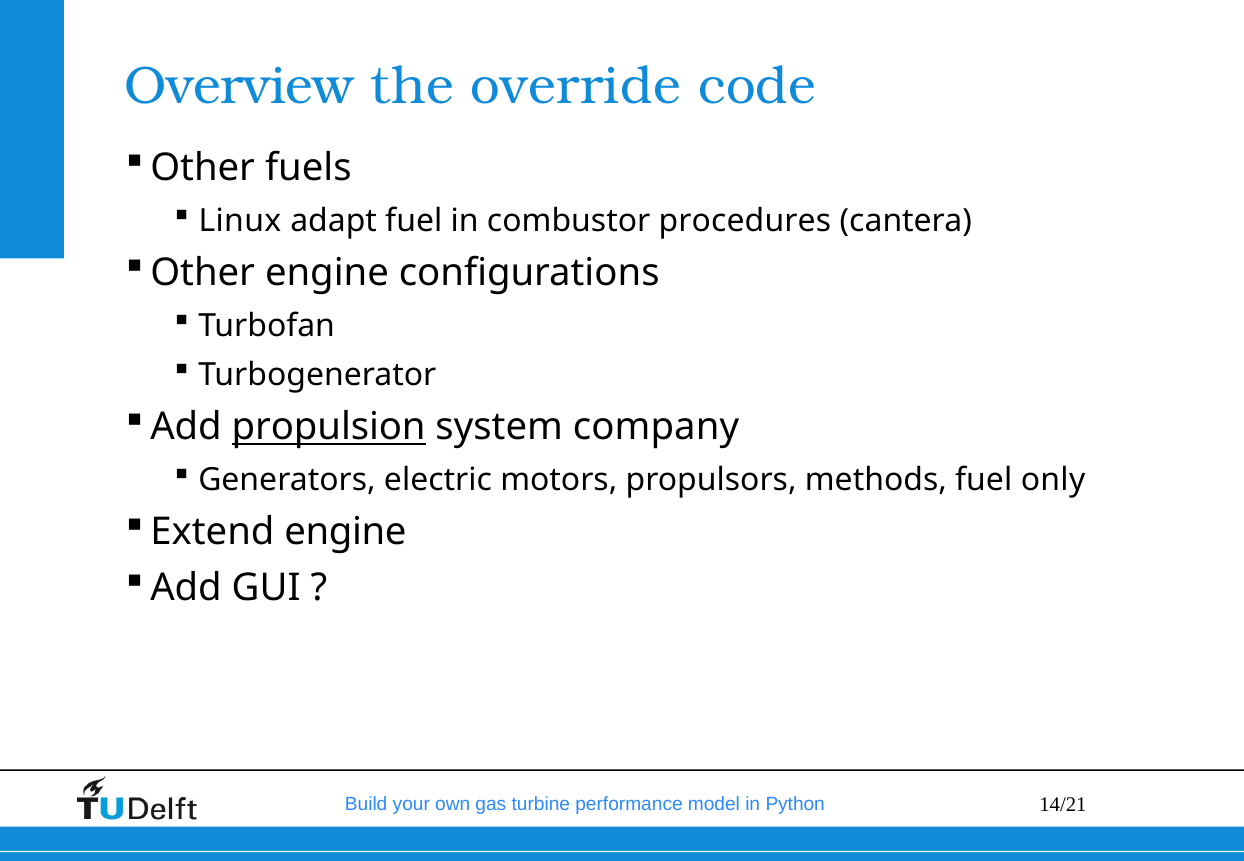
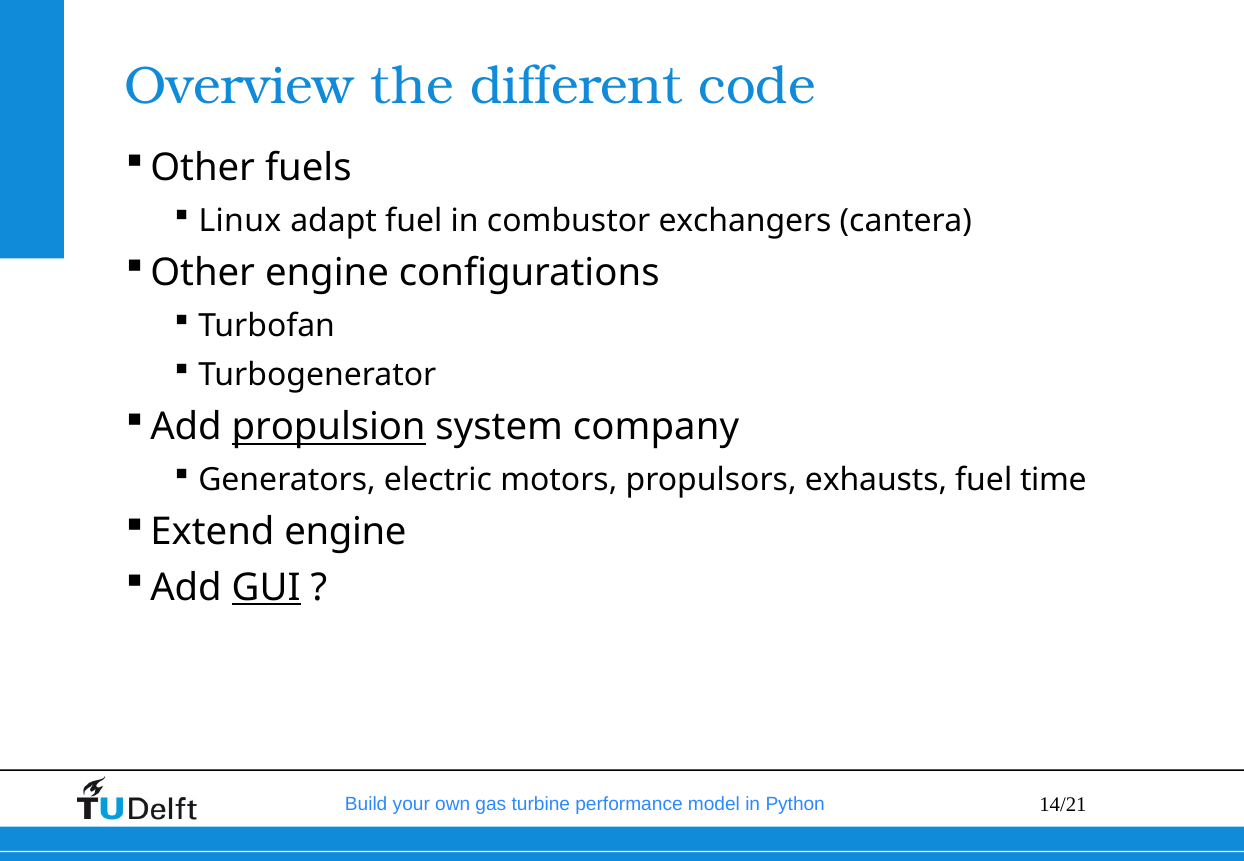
override: override -> different
procedures: procedures -> exchangers
methods: methods -> exhausts
only: only -> time
GUI underline: none -> present
